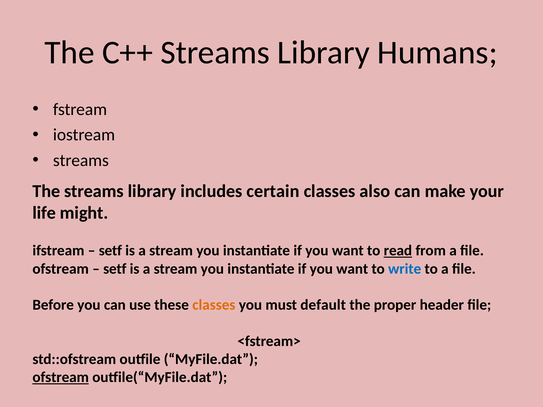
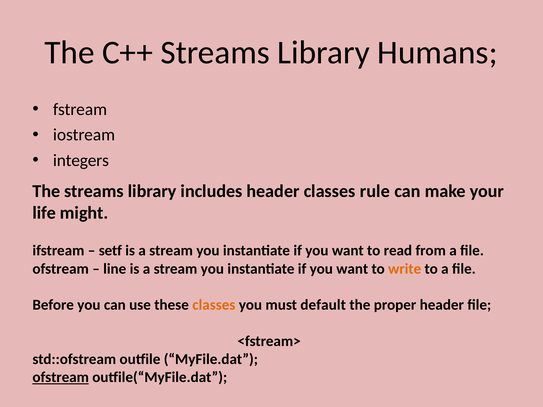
streams at (81, 161): streams -> integers
includes certain: certain -> header
also: also -> rule
read underline: present -> none
setf at (115, 269): setf -> line
write colour: blue -> orange
